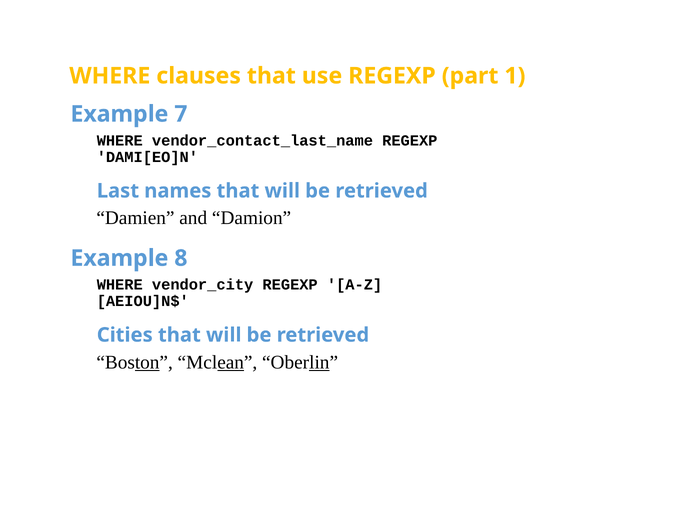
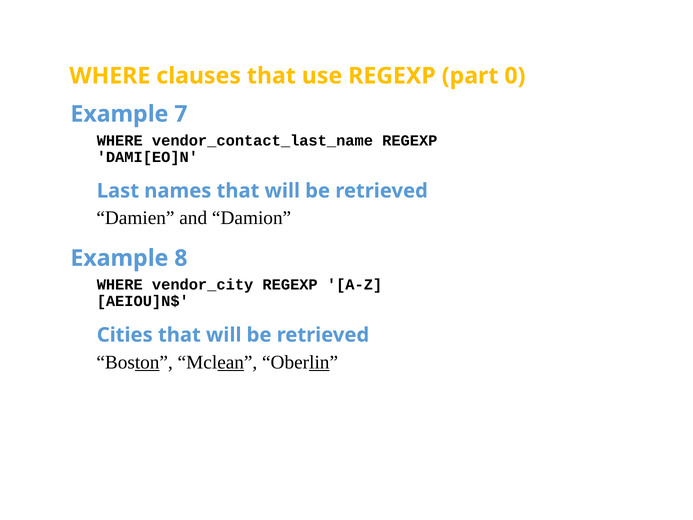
1: 1 -> 0
